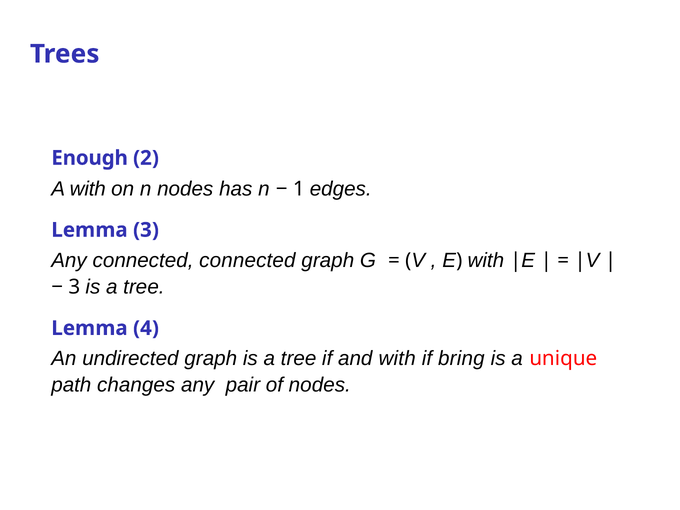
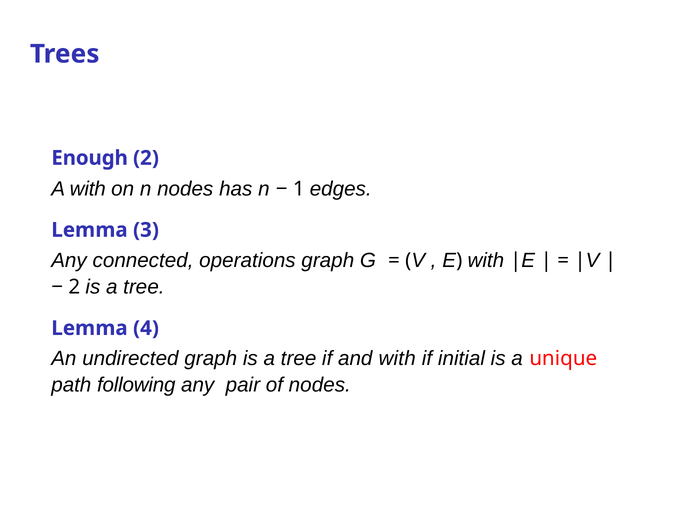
connected connected: connected -> operations
3 at (74, 287): 3 -> 2
bring: bring -> initial
changes: changes -> following
